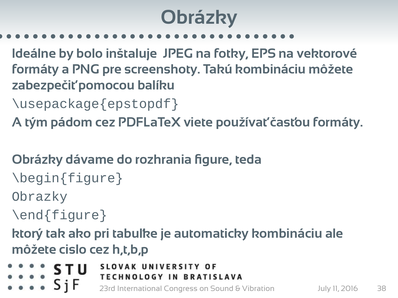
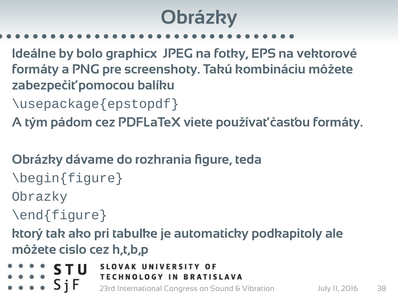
inštaluje: inštaluje -> graphicx
automaticky kombináciu: kombináciu -> podkapitoly
